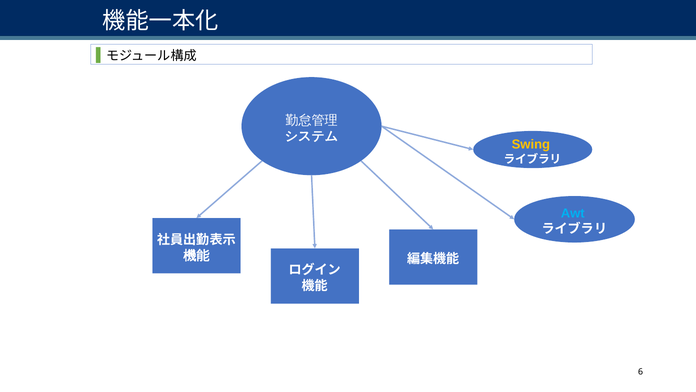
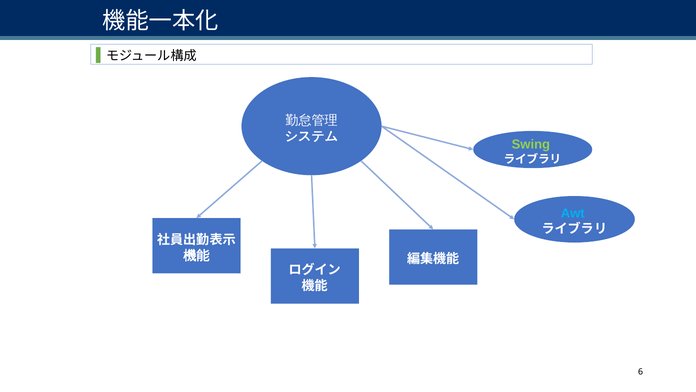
Swing colour: yellow -> light green
